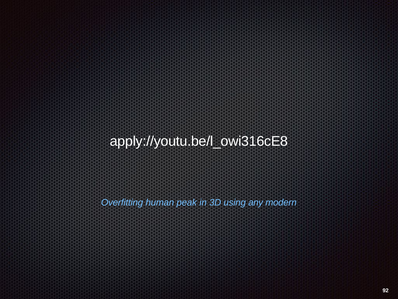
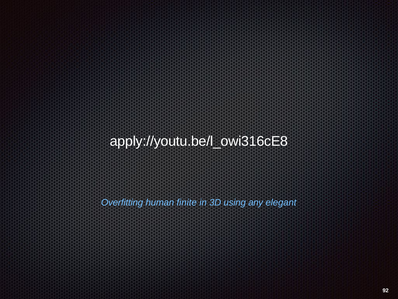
peak: peak -> finite
modern: modern -> elegant
